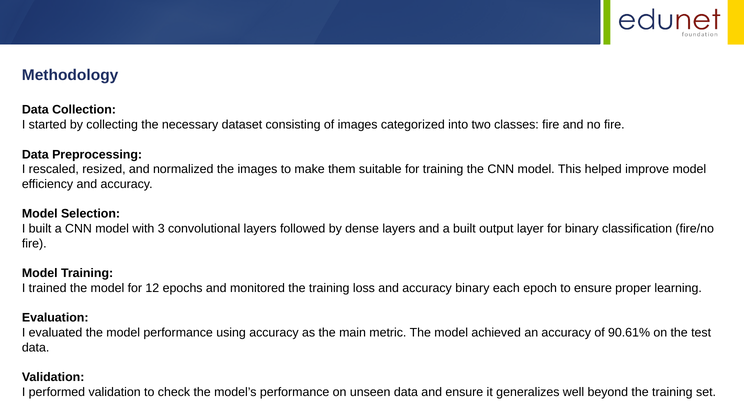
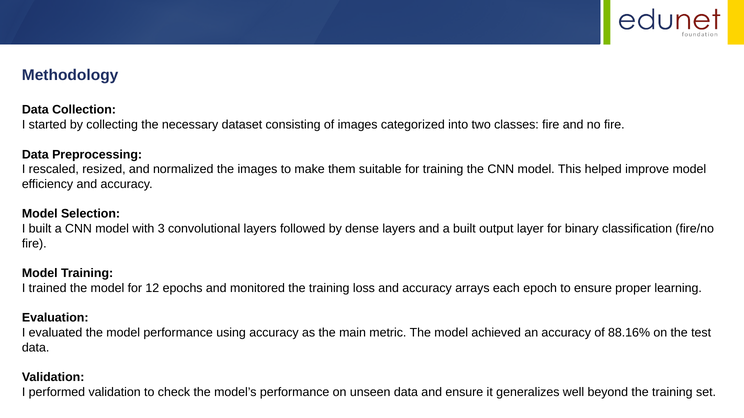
accuracy binary: binary -> arrays
90.61%: 90.61% -> 88.16%
